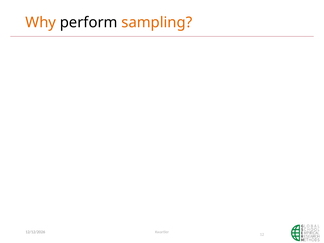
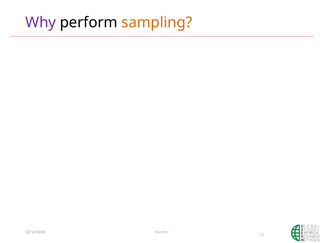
Why colour: orange -> purple
